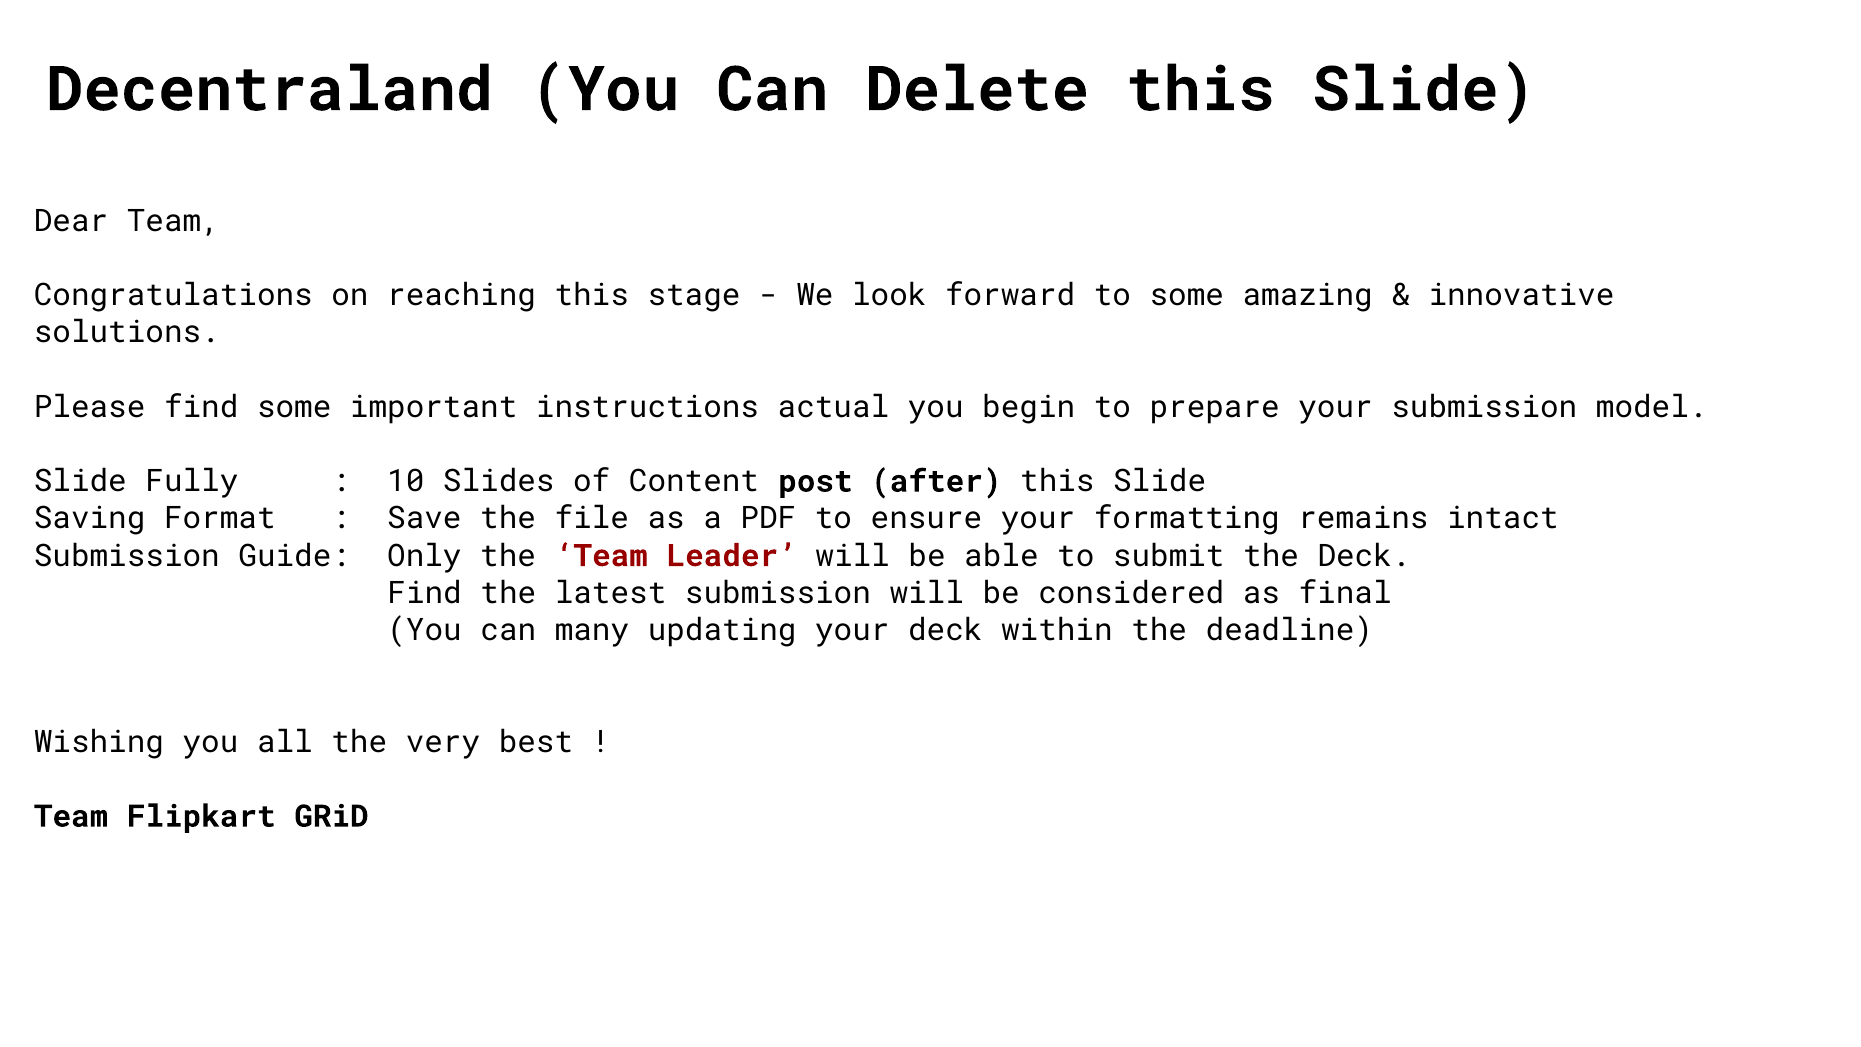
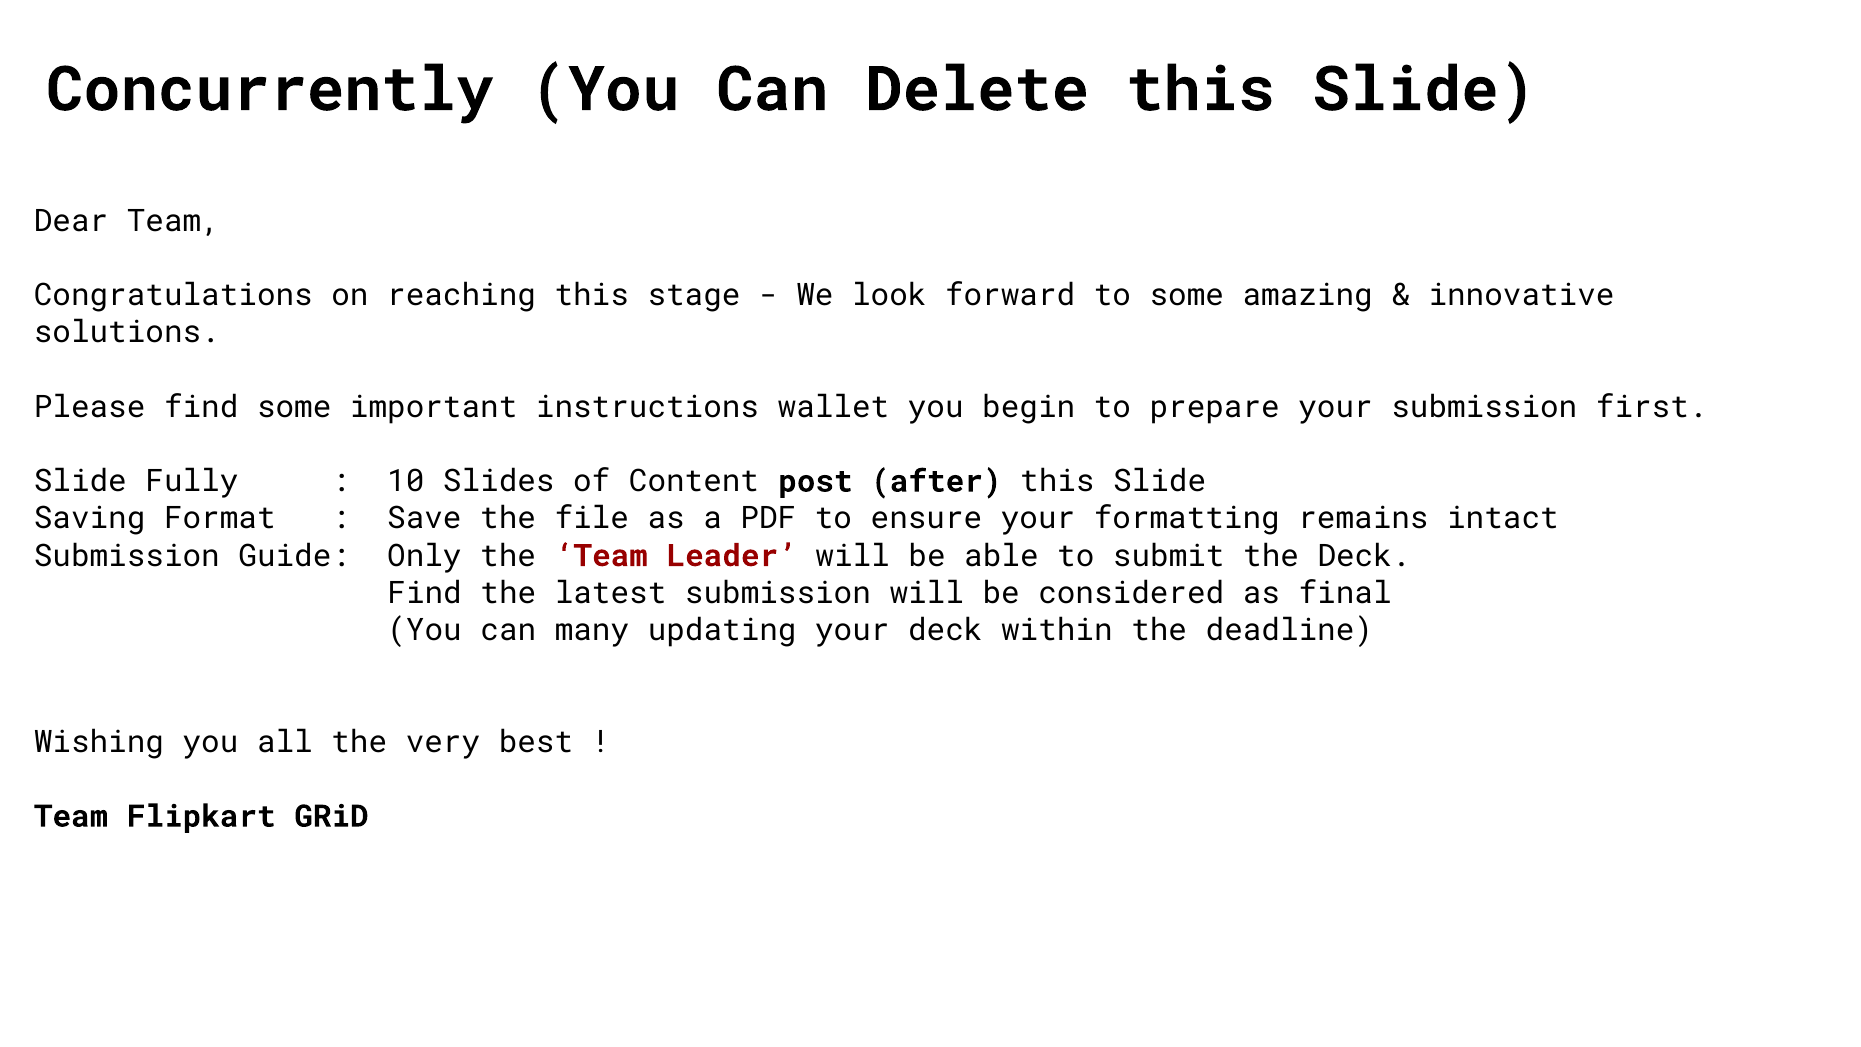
Decentraland: Decentraland -> Concurrently
actual: actual -> wallet
model: model -> first
